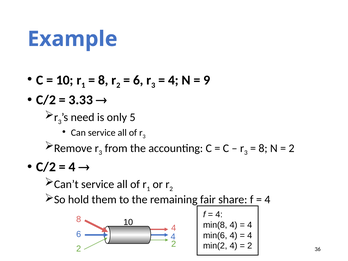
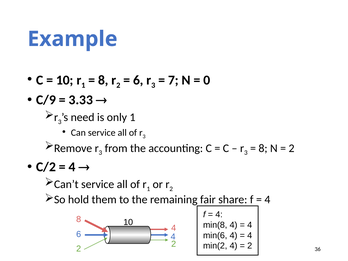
4 at (173, 80): 4 -> 7
9: 9 -> 0
C/2 at (46, 100): C/2 -> C/9
only 5: 5 -> 1
